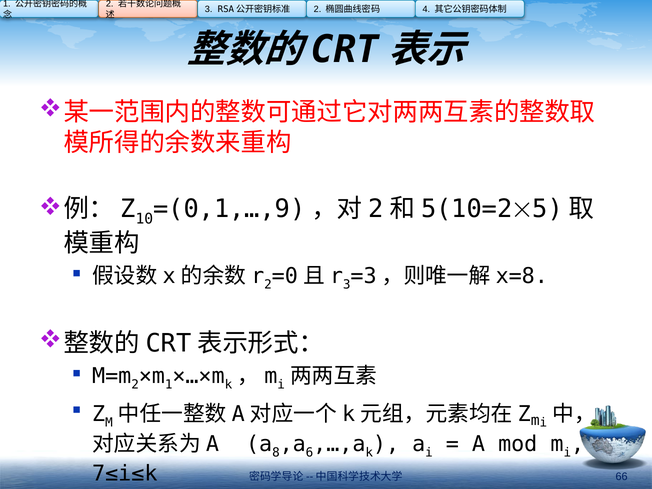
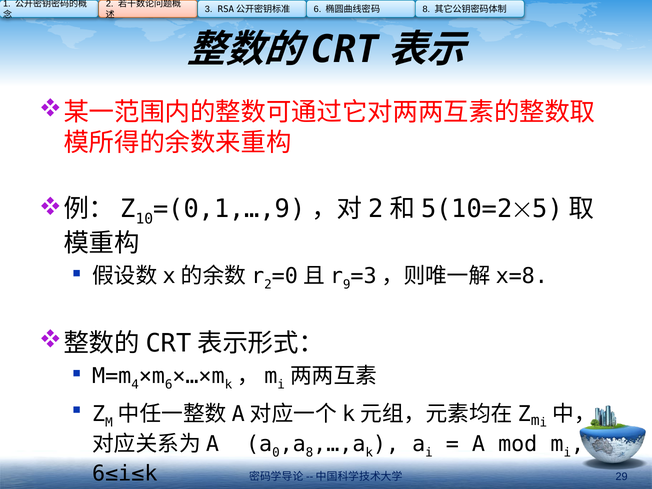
2 at (317, 9): 2 -> 6
4 at (426, 9): 4 -> 8
3 at (347, 284): 3 -> 9
2 at (135, 384): 2 -> 4
1 at (169, 384): 1 -> 6
8: 8 -> 0
6 at (310, 452): 6 -> 8
7≤i≤k: 7≤i≤k -> 6≤i≤k
66: 66 -> 29
